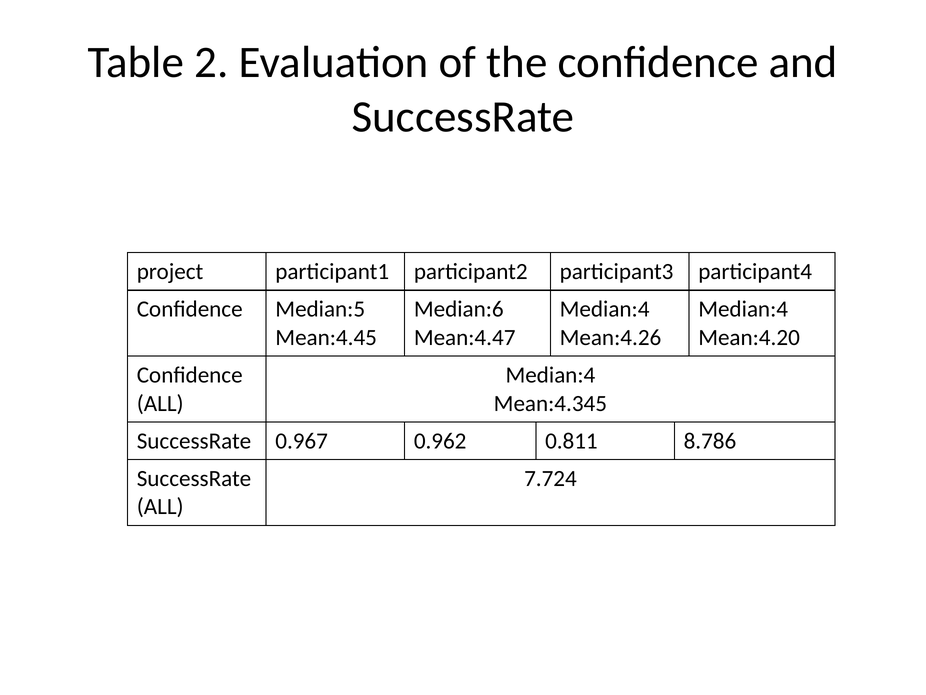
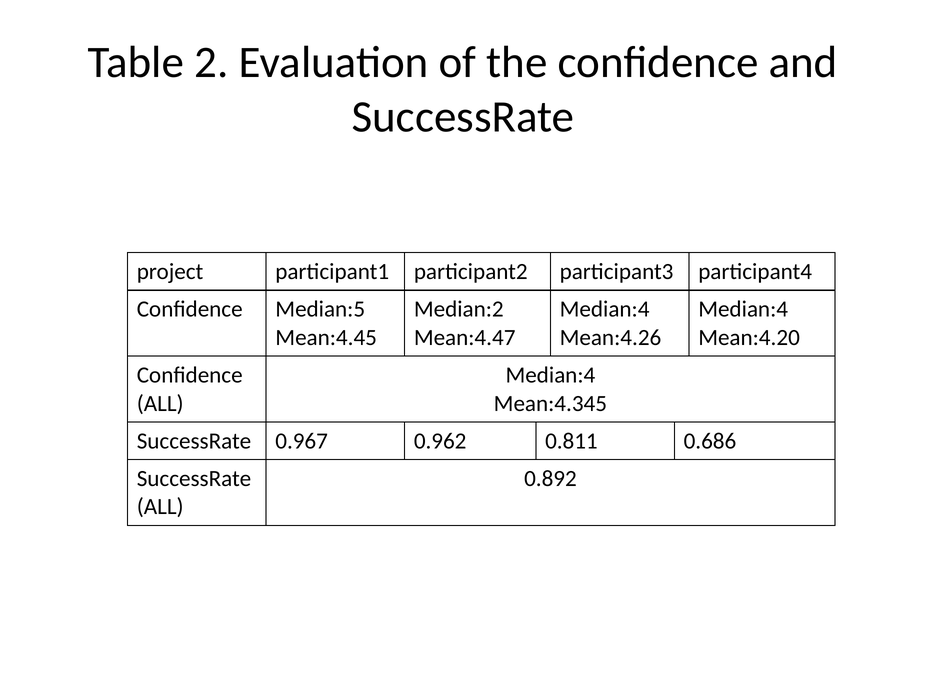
Median:6: Median:6 -> Median:2
8.786: 8.786 -> 0.686
7.724: 7.724 -> 0.892
